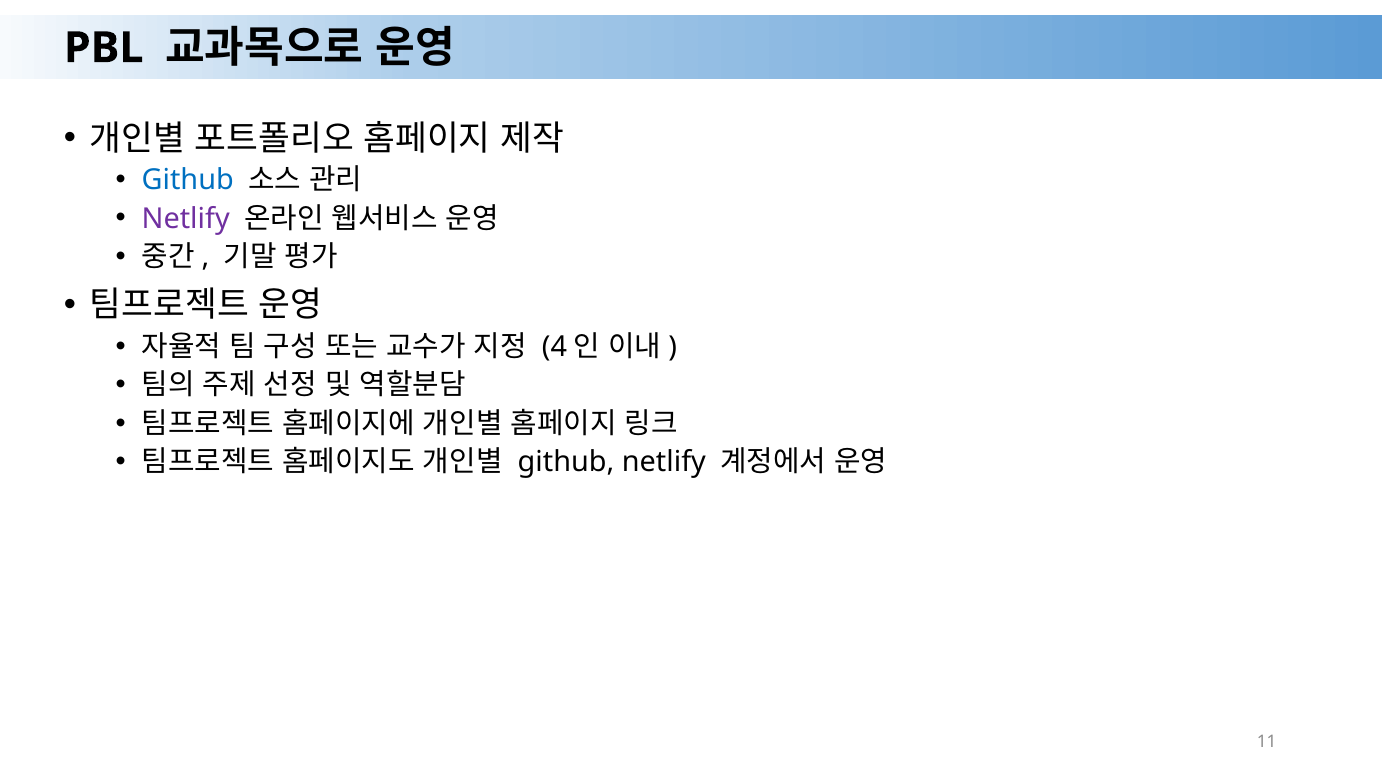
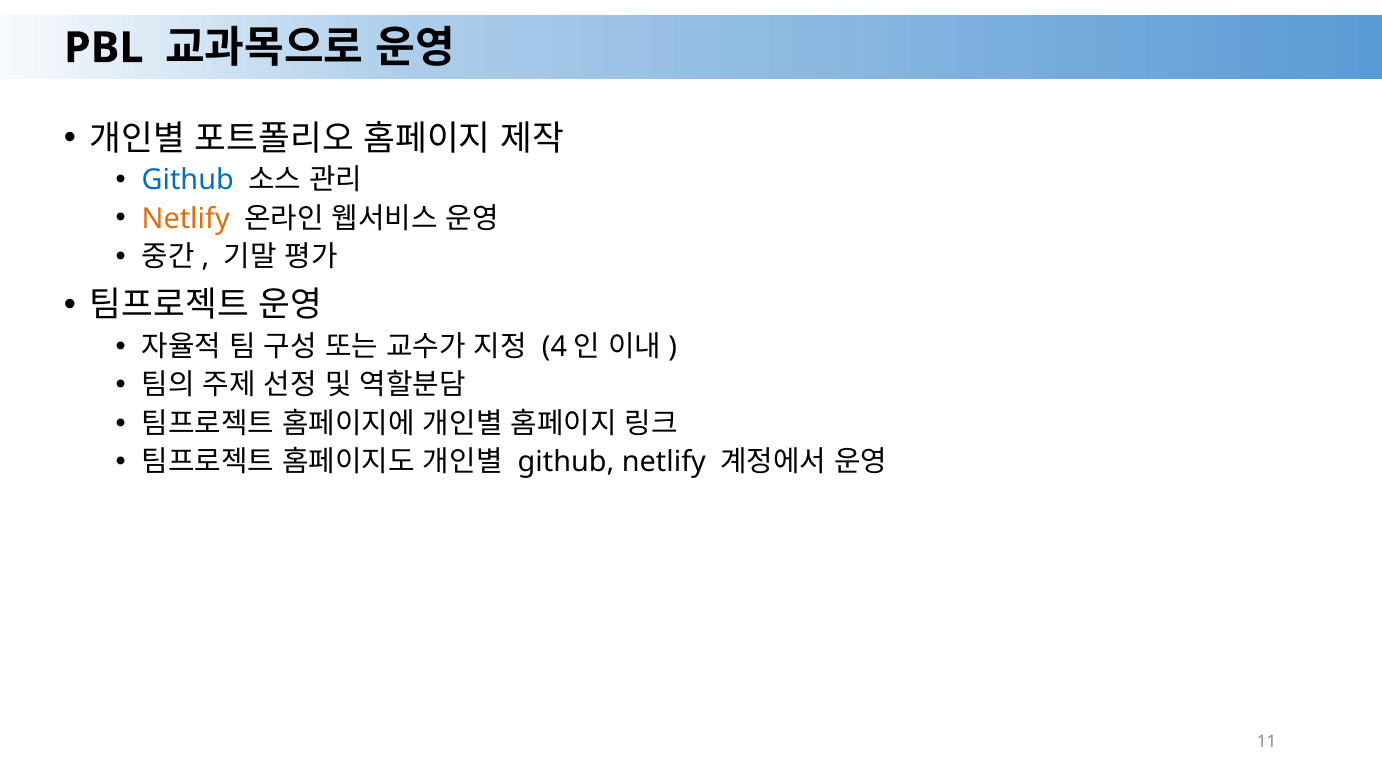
Netlify at (186, 218) colour: purple -> orange
